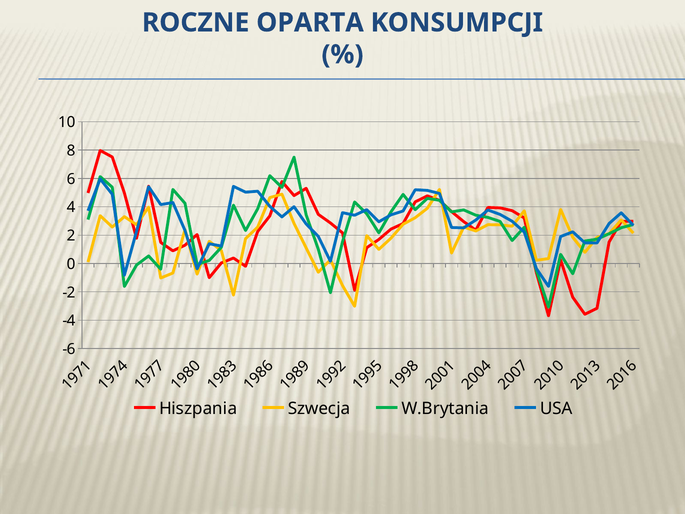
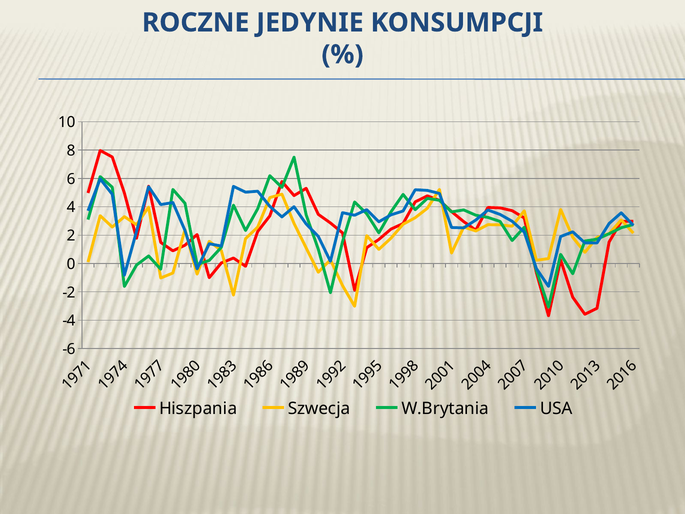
OPARTA: OPARTA -> JEDYNIE
